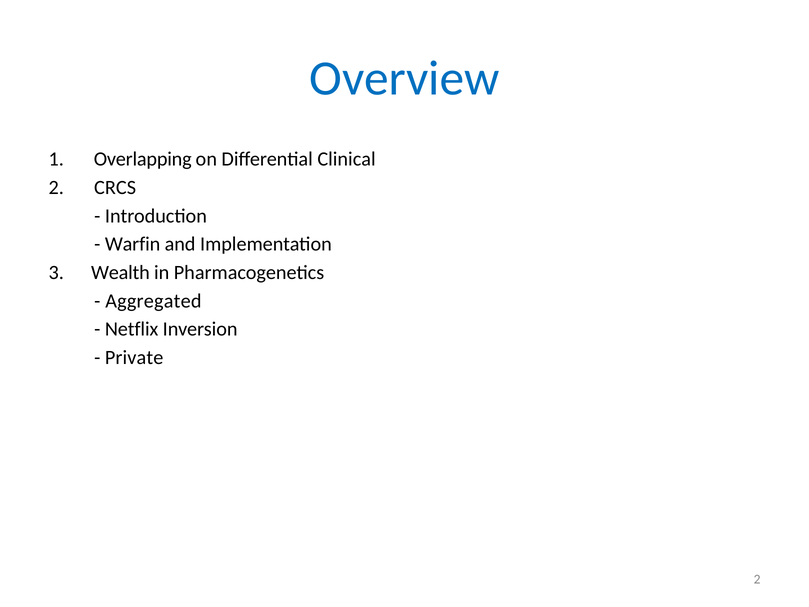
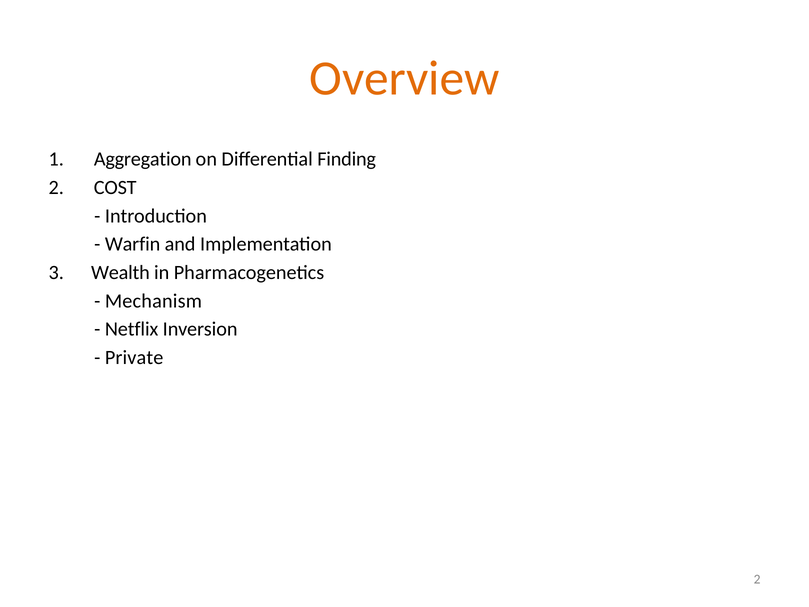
Overview colour: blue -> orange
Overlapping: Overlapping -> Aggregation
Clinical: Clinical -> Finding
CRCS: CRCS -> COST
Aggregated: Aggregated -> Mechanism
